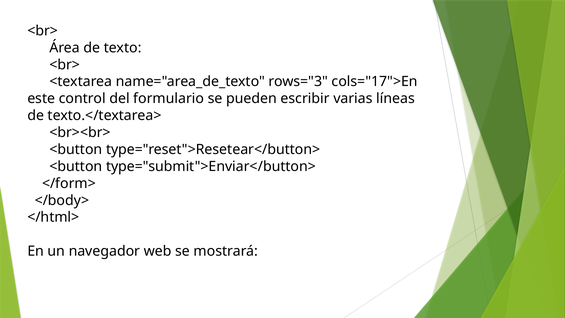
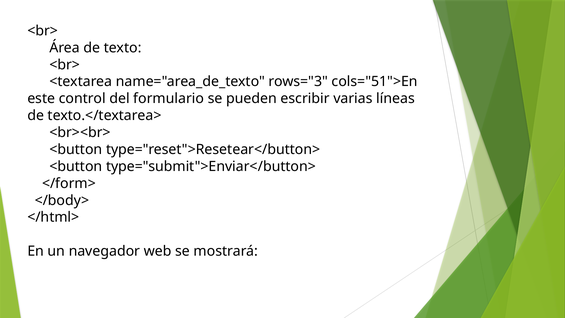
cols="17">En: cols="17">En -> cols="51">En
